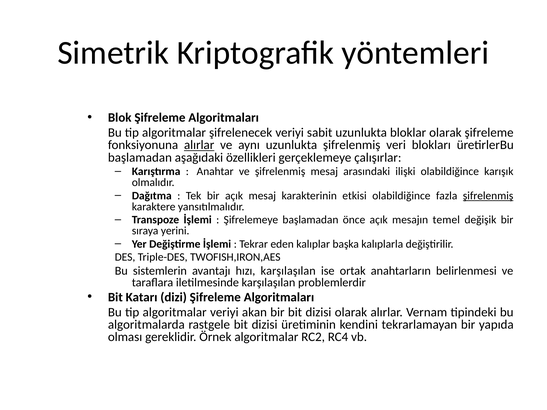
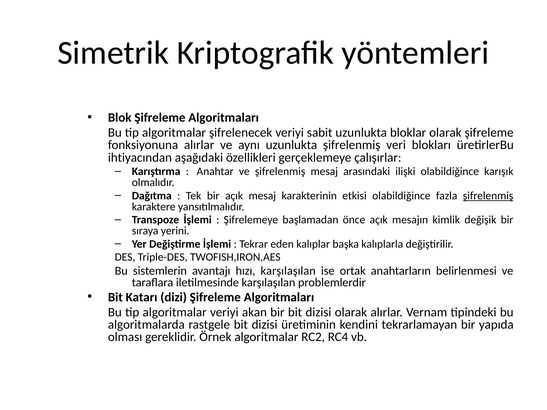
alırlar at (199, 145) underline: present -> none
başlamadan at (140, 158): başlamadan -> ihtiyacından
temel: temel -> kimlik
